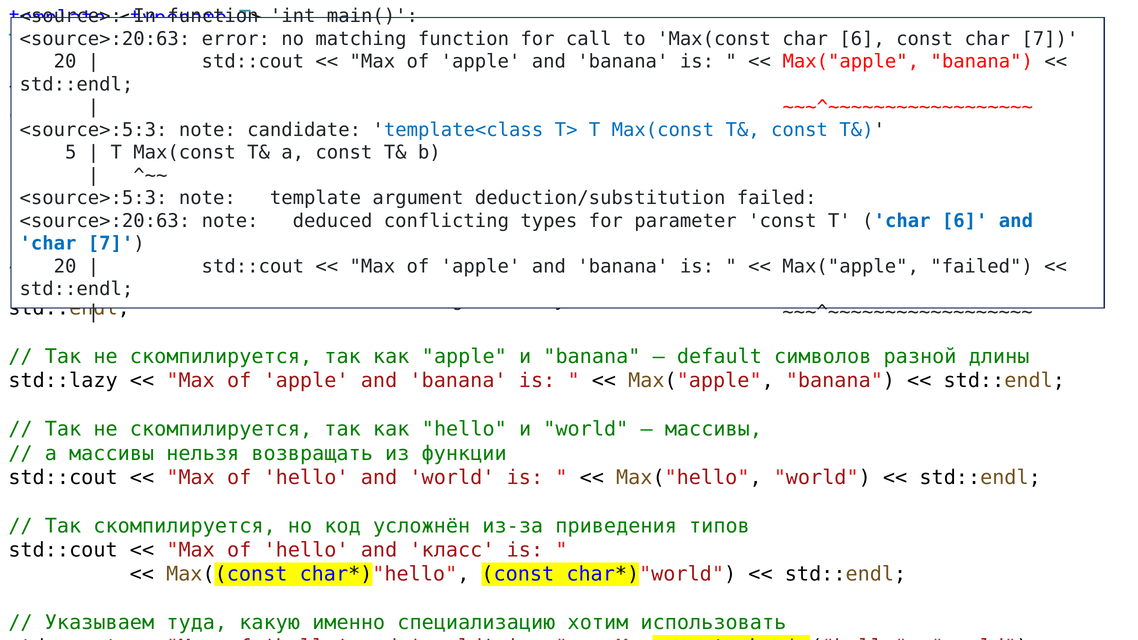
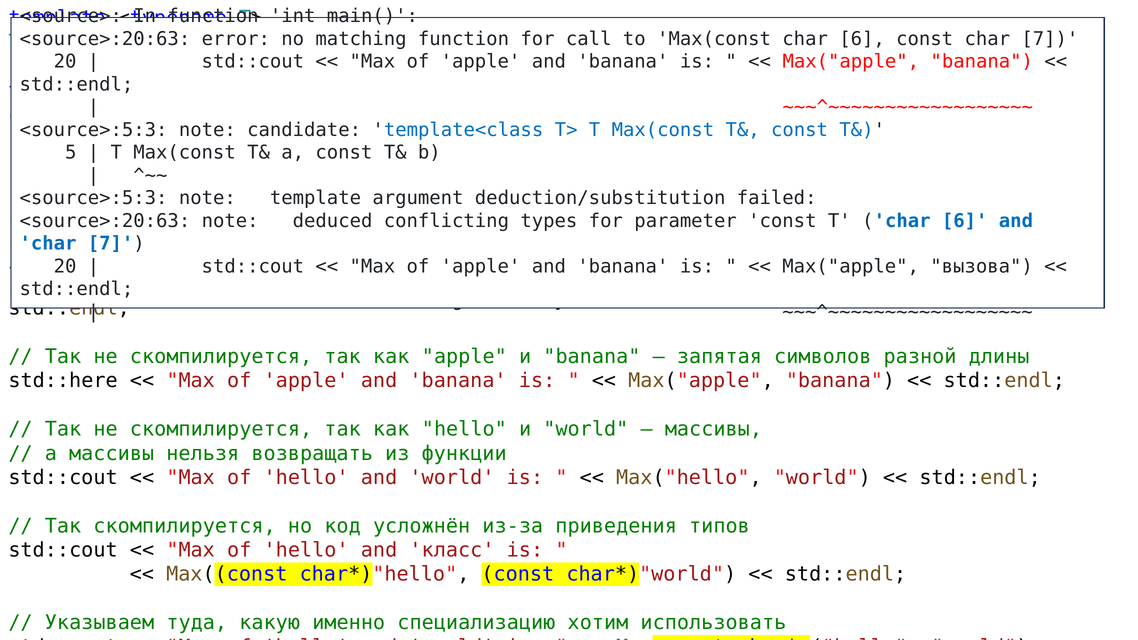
Max("apple failed: failed -> вызова
default: default -> запятая
std::lazy: std::lazy -> std::here
